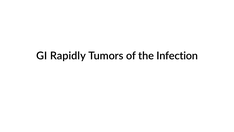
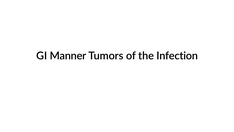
Rapidly: Rapidly -> Manner
